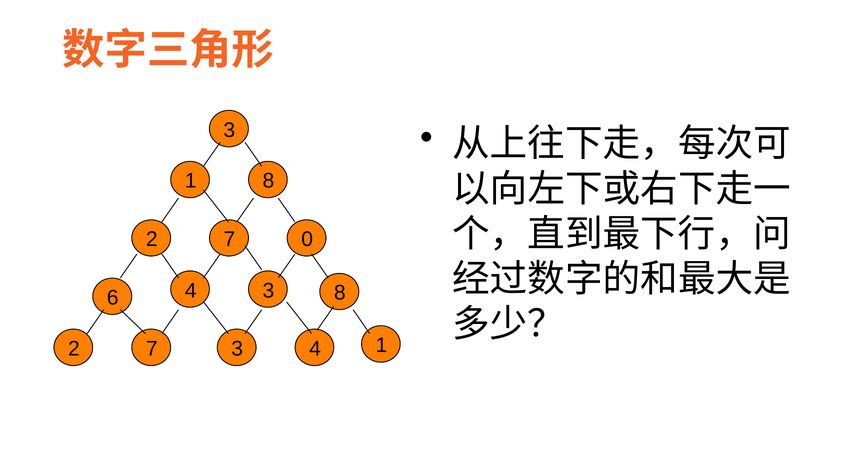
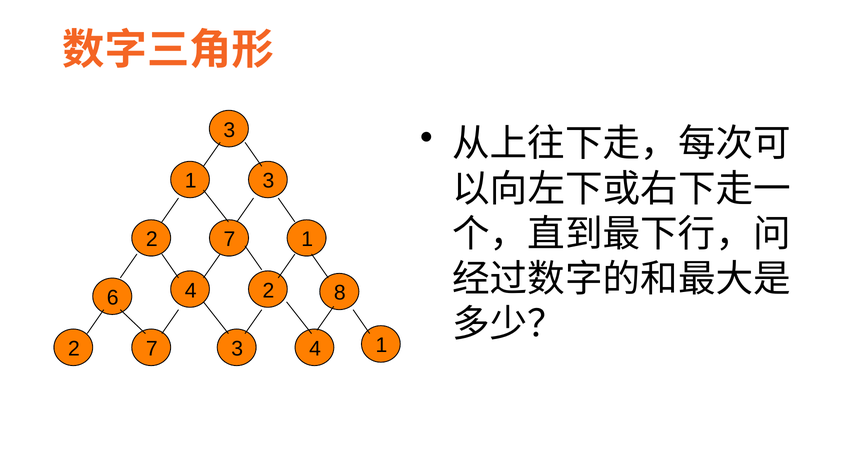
1 8: 8 -> 3
7 0: 0 -> 1
4 3: 3 -> 2
